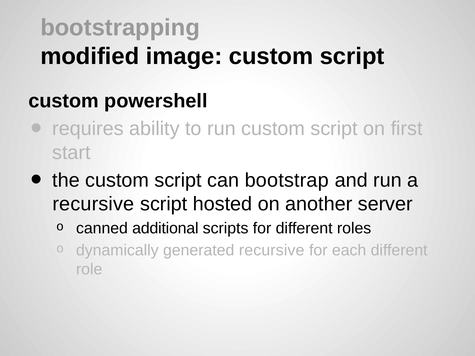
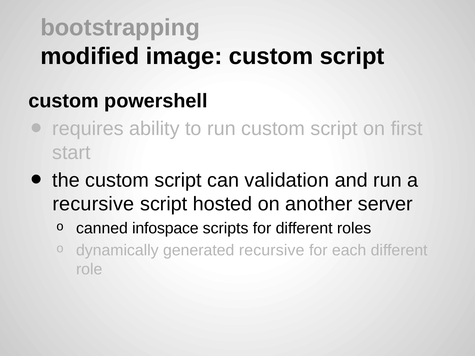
bootstrap: bootstrap -> validation
additional: additional -> infospace
